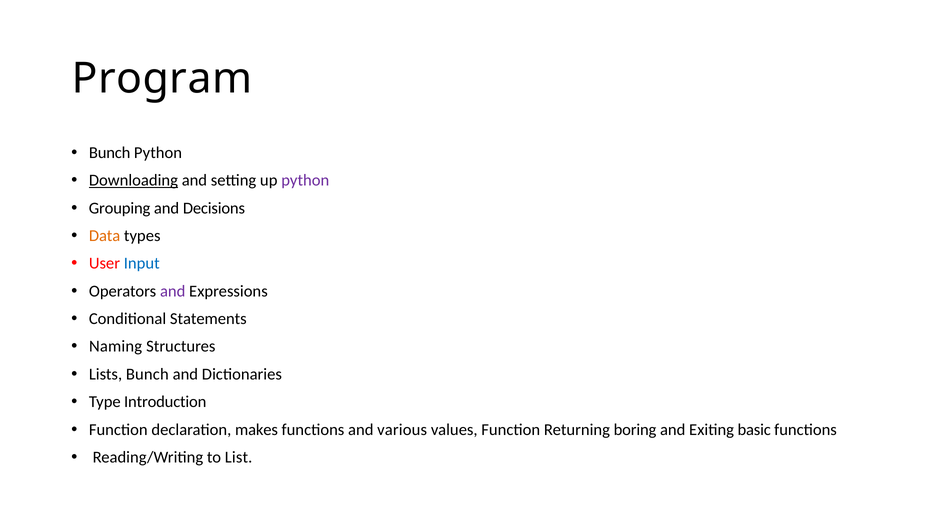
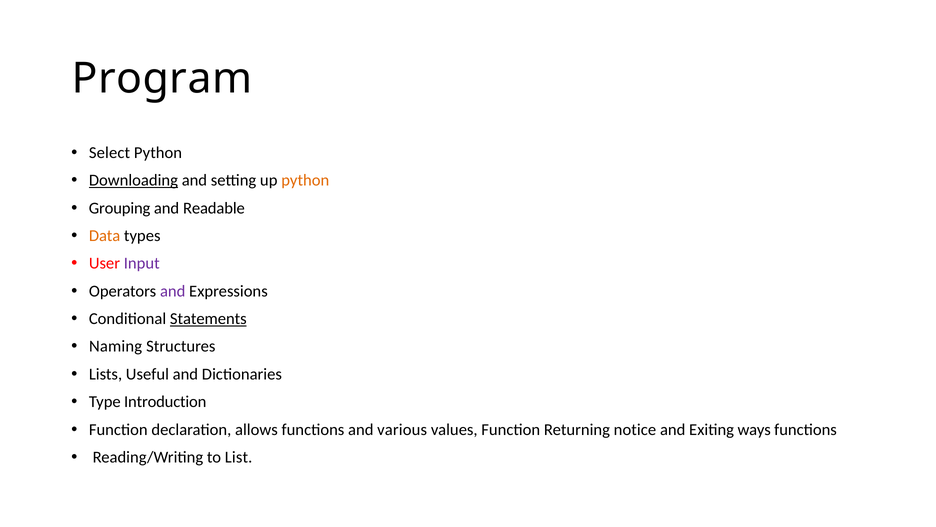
Bunch at (110, 153): Bunch -> Select
python at (305, 180) colour: purple -> orange
Decisions: Decisions -> Readable
Input colour: blue -> purple
Statements underline: none -> present
Lists Bunch: Bunch -> Useful
makes: makes -> allows
boring: boring -> notice
basic: basic -> ways
